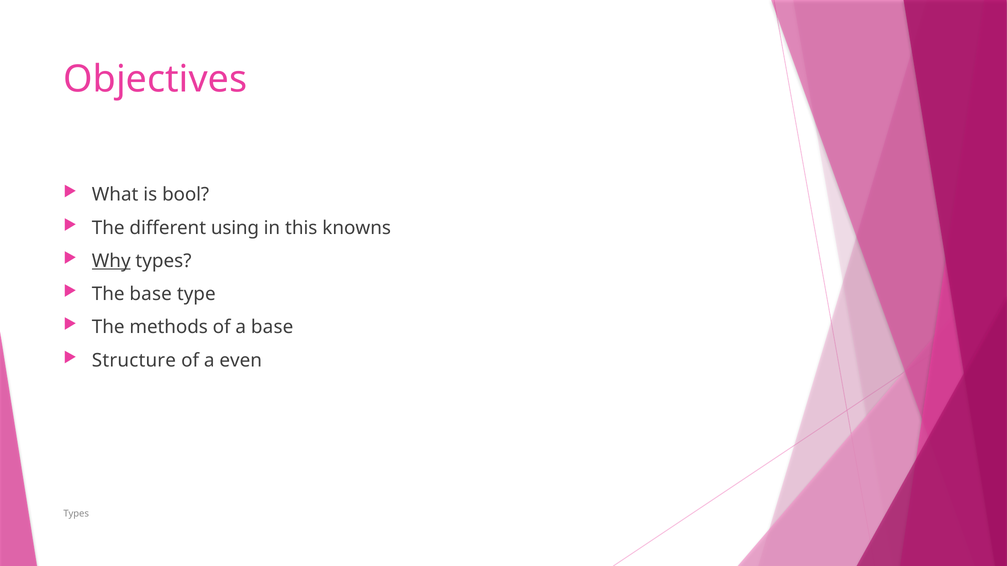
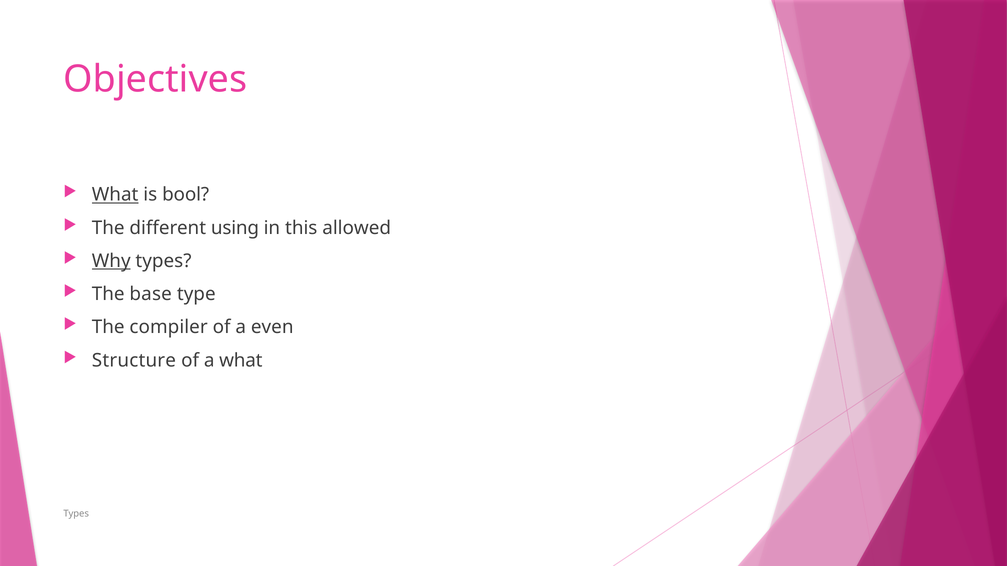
What at (115, 195) underline: none -> present
knowns: knowns -> allowed
methods: methods -> compiler
a base: base -> even
a even: even -> what
